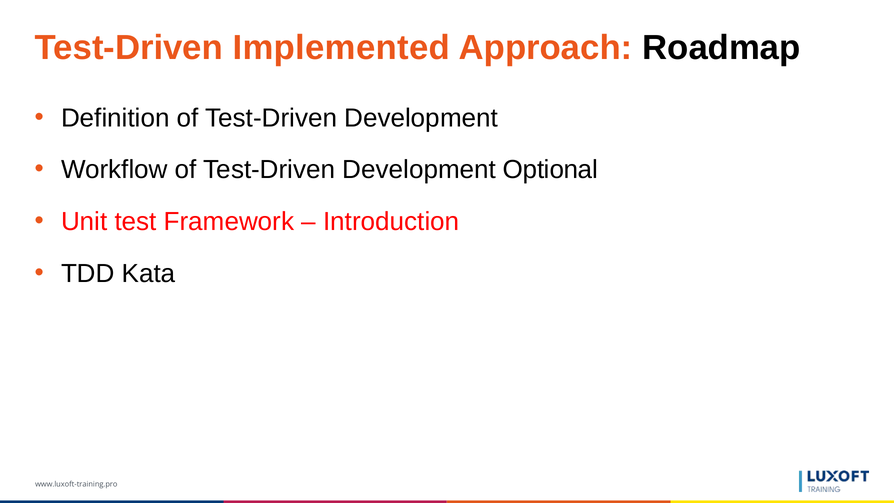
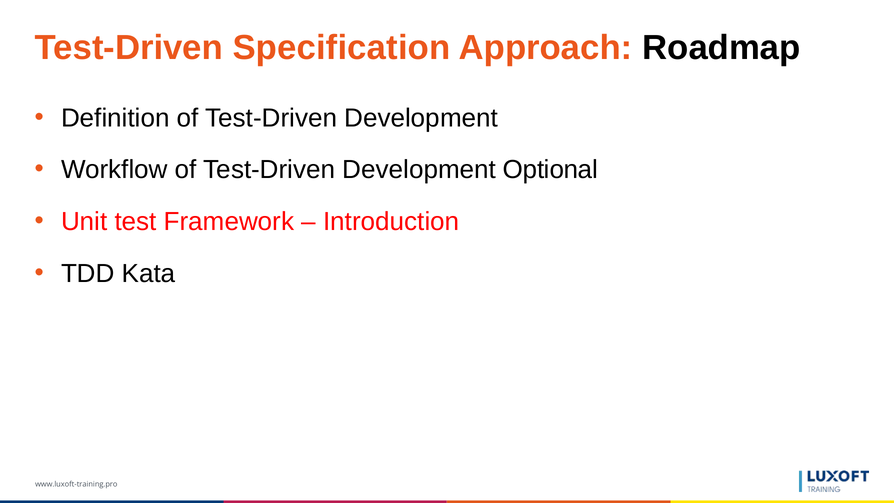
Implemented: Implemented -> Specification
